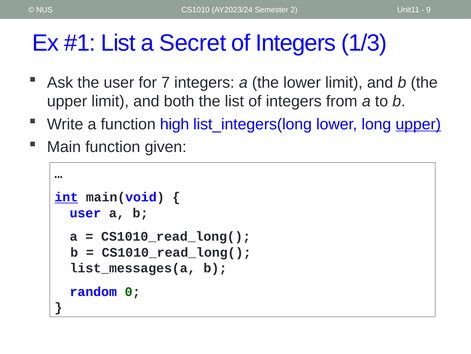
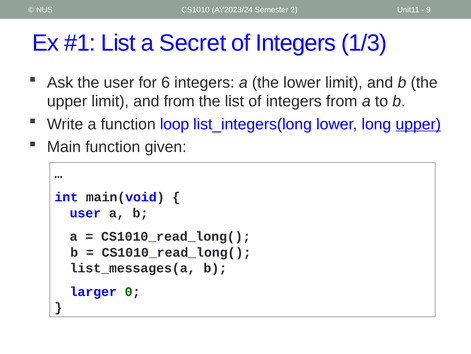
7: 7 -> 6
and both: both -> from
high: high -> loop
int underline: present -> none
random: random -> larger
